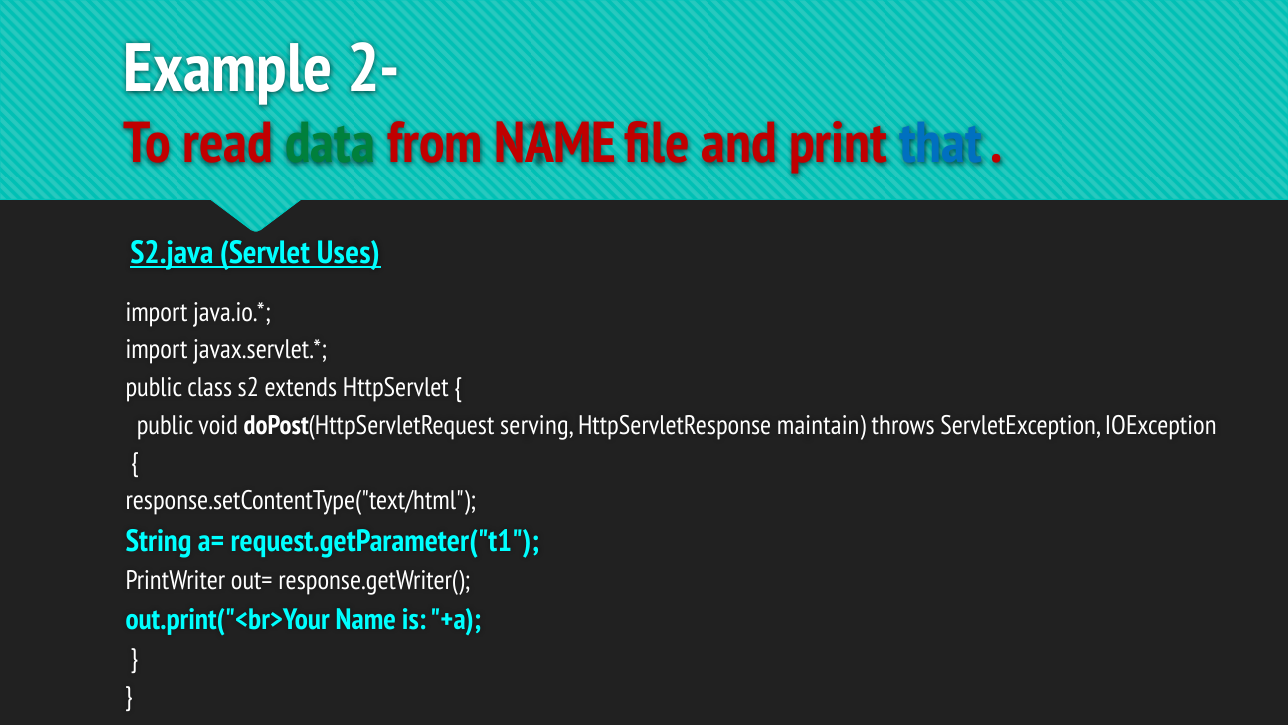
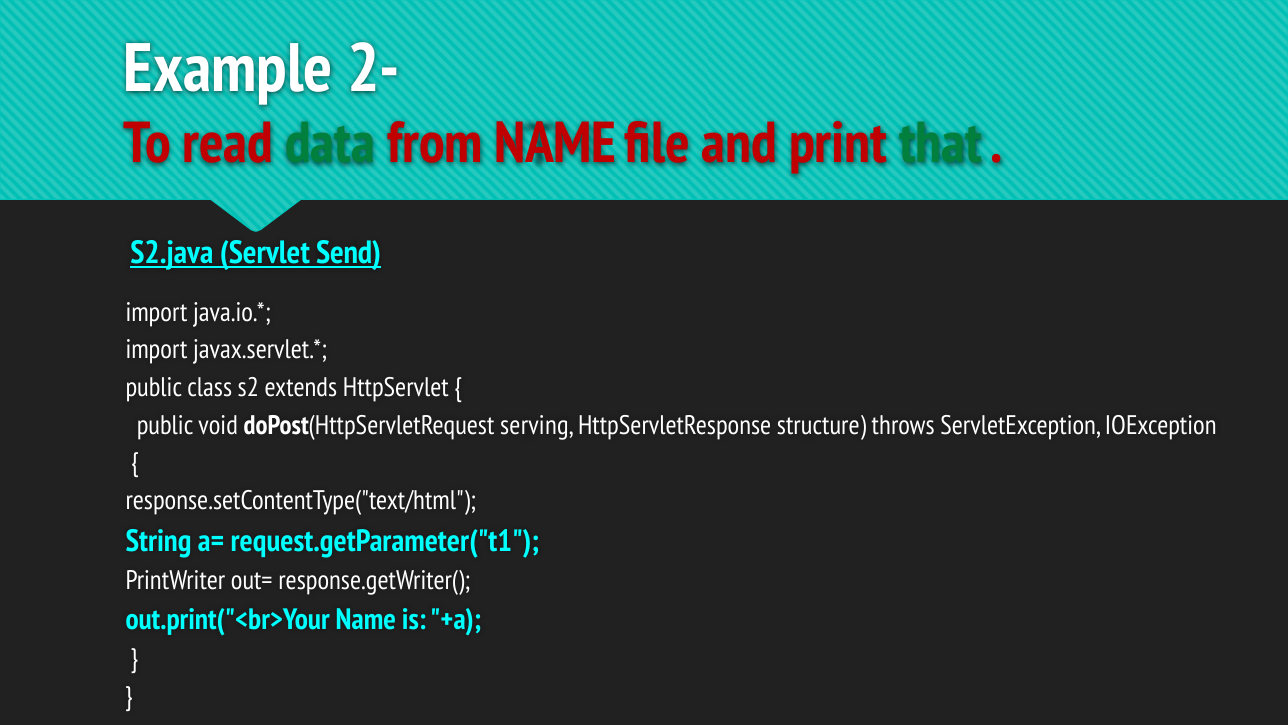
that colour: blue -> green
Uses: Uses -> Send
maintain: maintain -> structure
